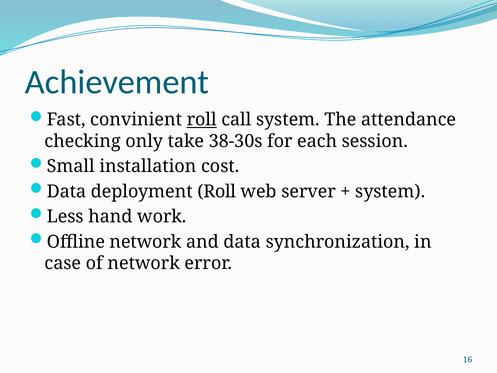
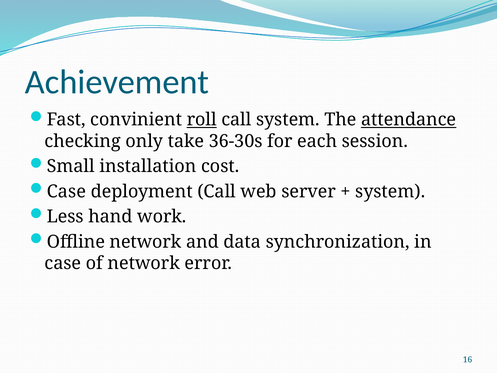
attendance underline: none -> present
38-30s: 38-30s -> 36-30s
Data at (67, 191): Data -> Case
deployment Roll: Roll -> Call
